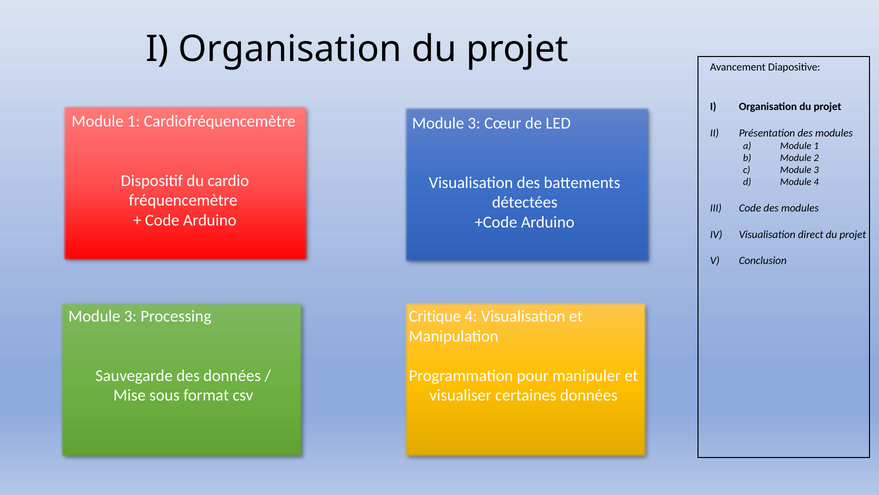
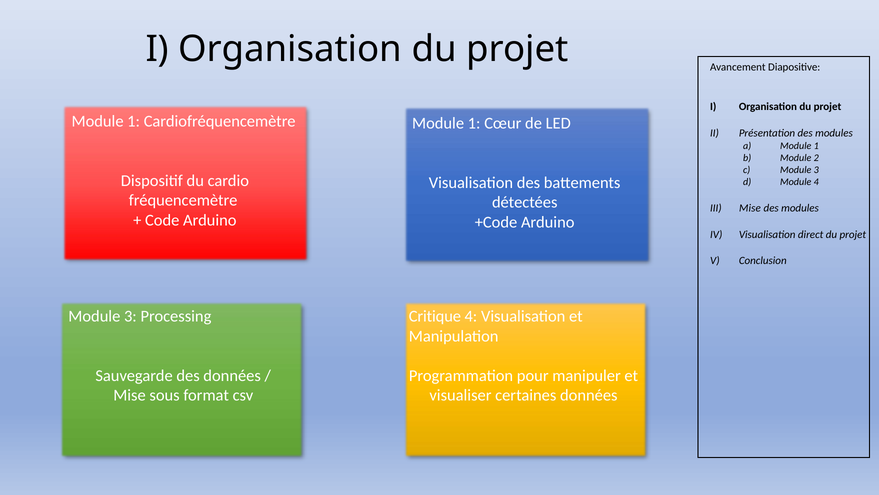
3 at (474, 123): 3 -> 1
Code at (750, 208): Code -> Mise
